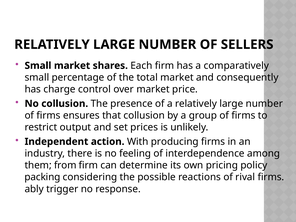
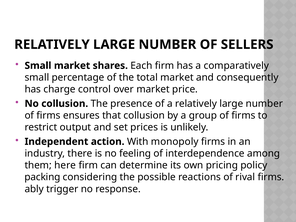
producing: producing -> monopoly
from: from -> here
